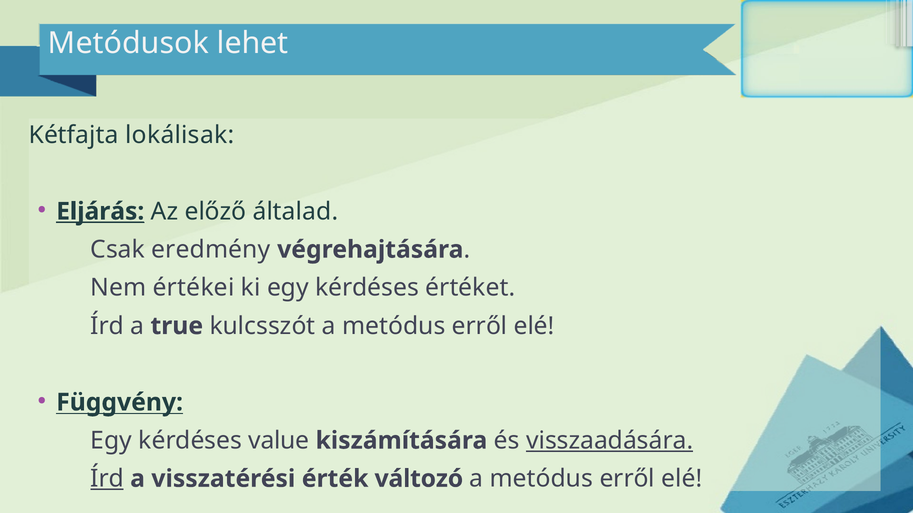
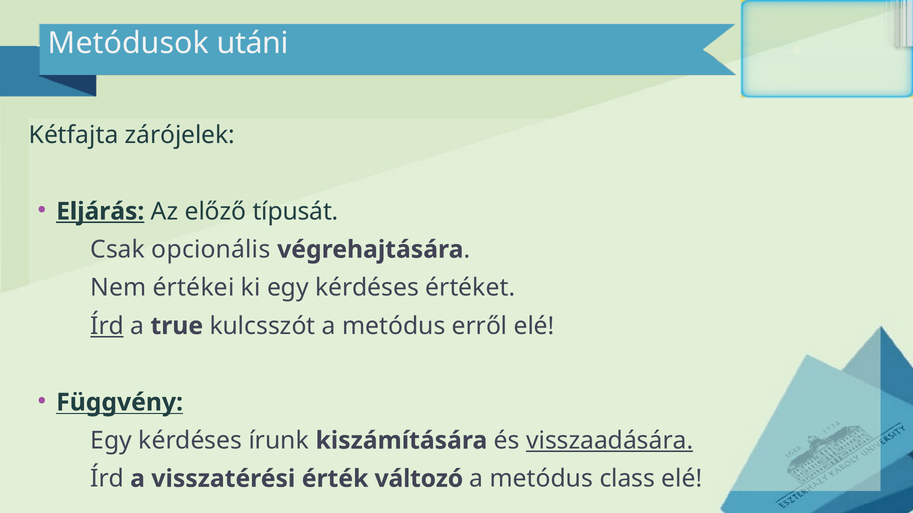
lehet: lehet -> utáni
lokálisak: lokálisak -> zárójelek
általad: általad -> típusát
eredmény: eredmény -> opcionális
Írd at (107, 326) underline: none -> present
value: value -> írunk
Írd at (107, 479) underline: present -> none
erről at (627, 479): erről -> class
